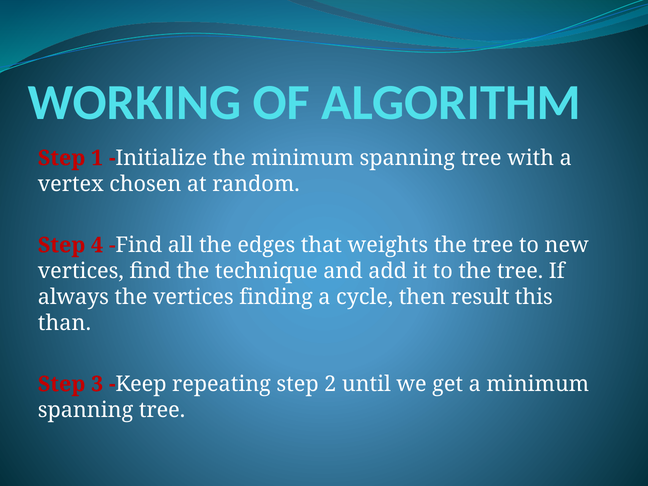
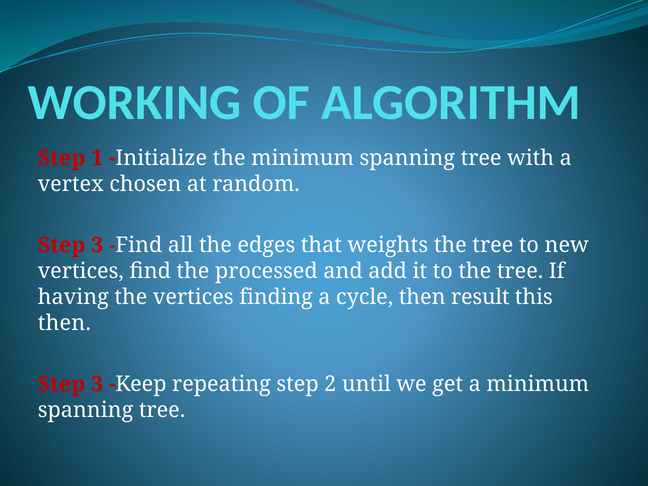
4 at (97, 245): 4 -> 3
technique: technique -> processed
always: always -> having
than at (64, 323): than -> then
